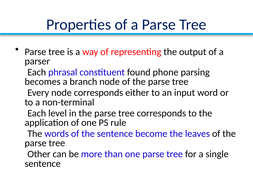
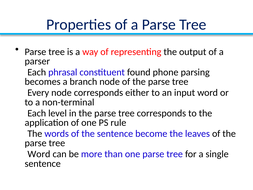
Other at (39, 154): Other -> Word
